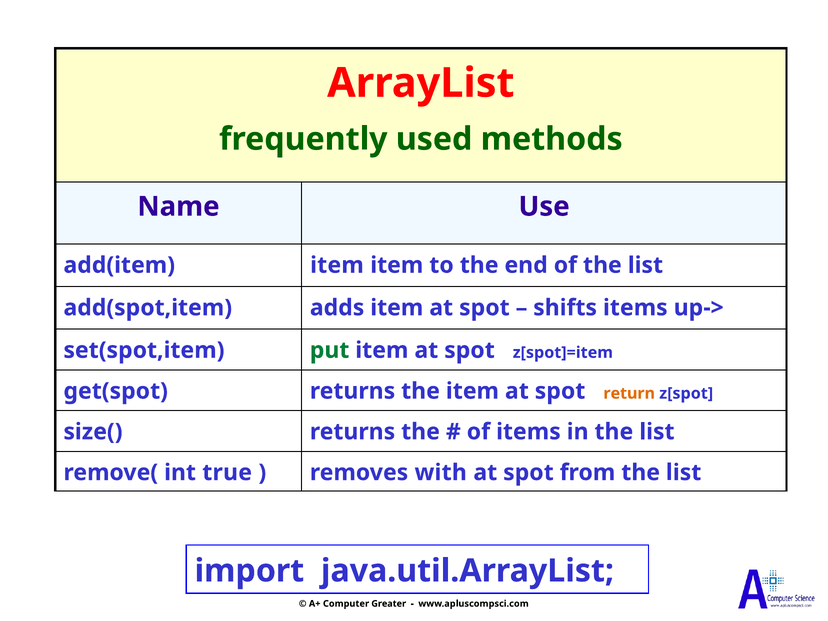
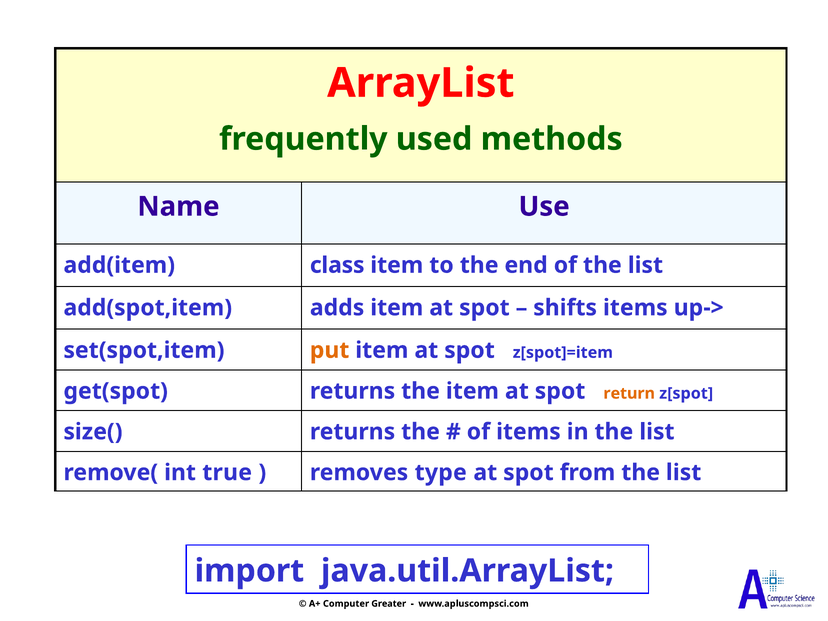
add(item item: item -> class
put colour: green -> orange
with: with -> type
